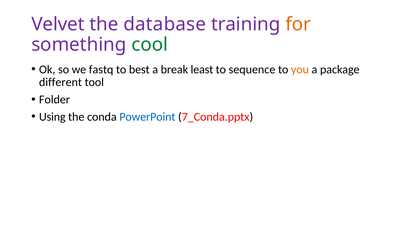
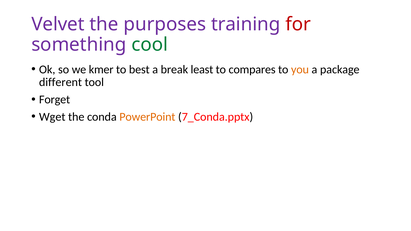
database: database -> purposes
for colour: orange -> red
fastq: fastq -> kmer
sequence: sequence -> compares
Folder: Folder -> Forget
Using: Using -> Wget
PowerPoint colour: blue -> orange
